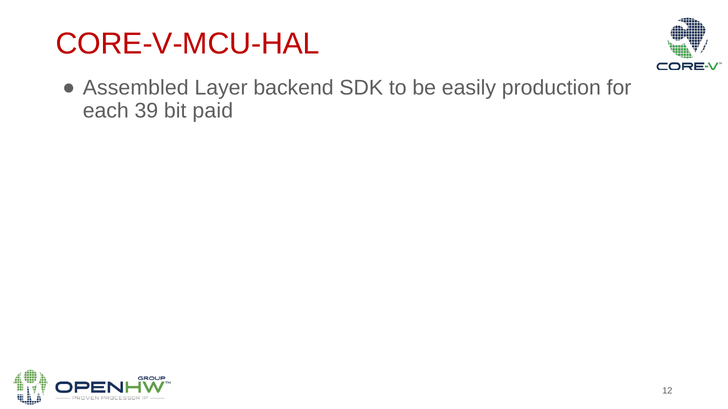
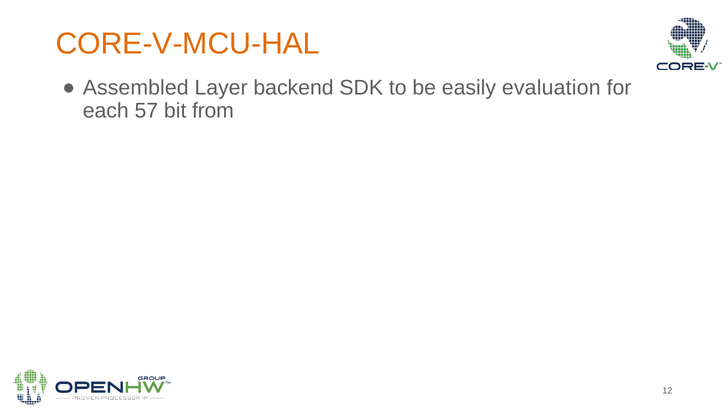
CORE-V-MCU-HAL colour: red -> orange
production: production -> evaluation
39: 39 -> 57
paid: paid -> from
